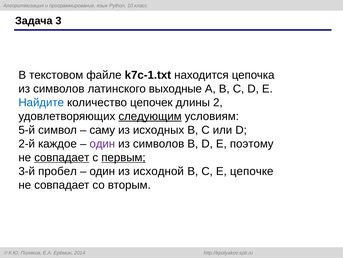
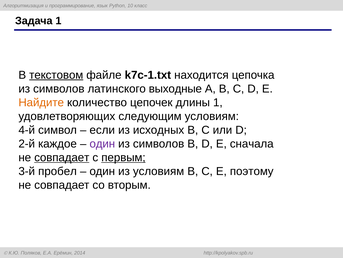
Задача 3: 3 -> 1
текстовом underline: none -> present
Найдите colour: blue -> orange
длины 2: 2 -> 1
следующим underline: present -> none
5-й: 5-й -> 4-й
саму: саму -> если
поэтому: поэтому -> сначала
из исходной: исходной -> условиям
цепочке: цепочке -> поэтому
